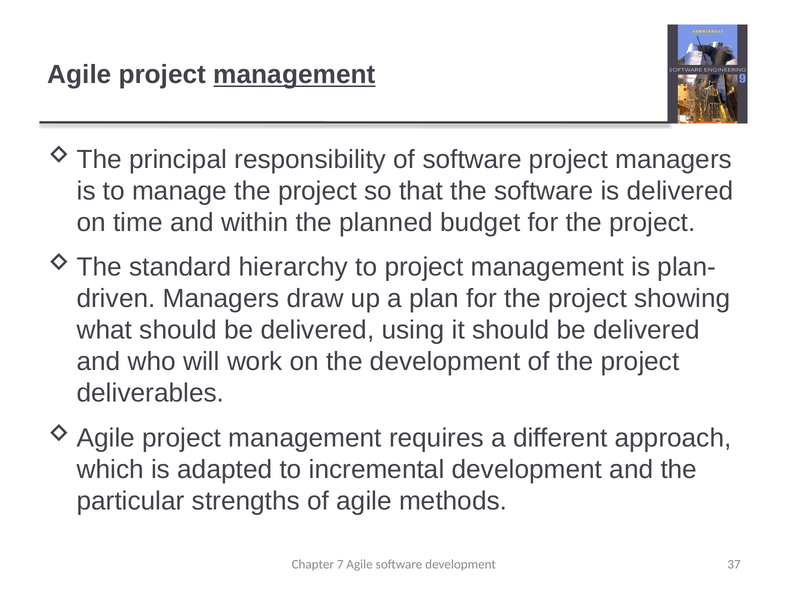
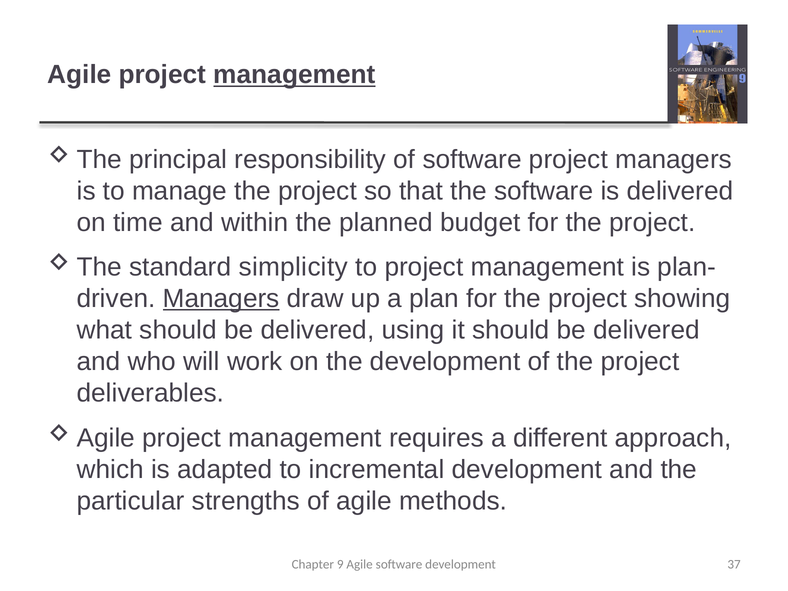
hierarchy: hierarchy -> simplicity
Managers at (221, 299) underline: none -> present
7: 7 -> 9
